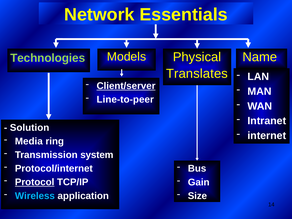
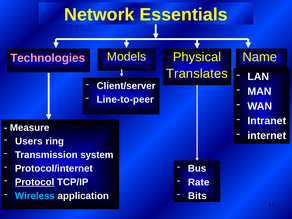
Technologies colour: light green -> pink
Client/server underline: present -> none
Solution: Solution -> Measure
Media: Media -> Users
Gain: Gain -> Rate
Size: Size -> Bits
